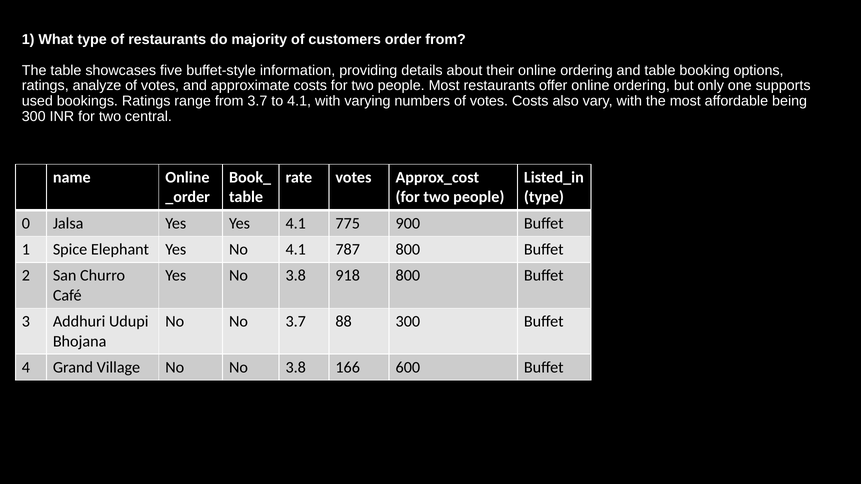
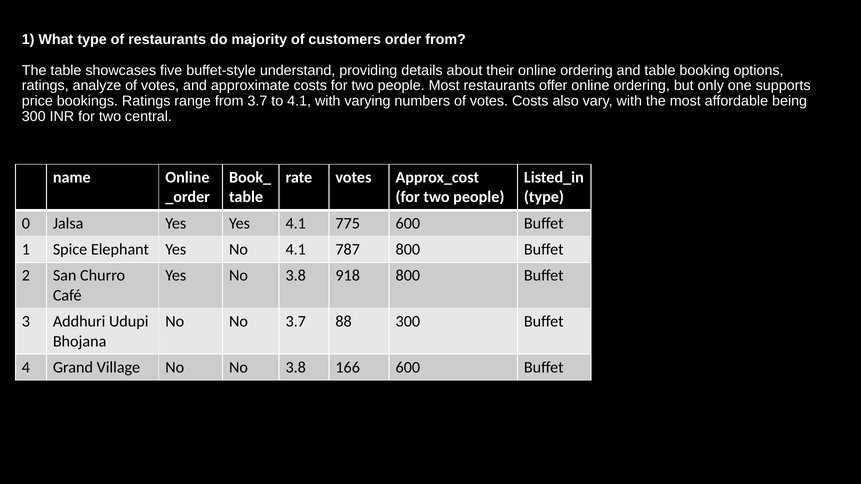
information: information -> understand
used: used -> price
775 900: 900 -> 600
